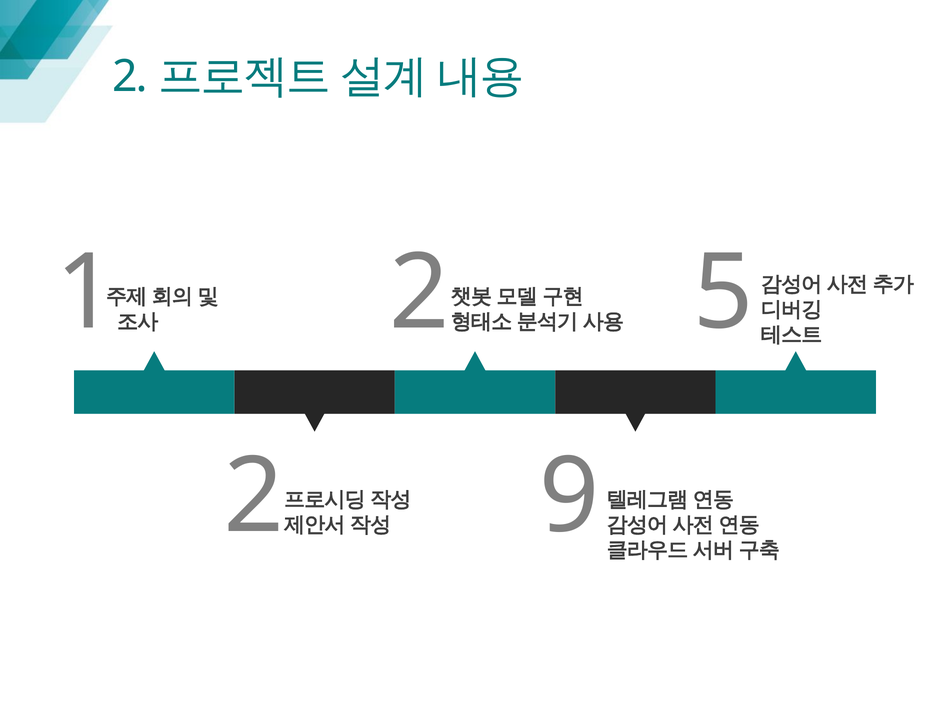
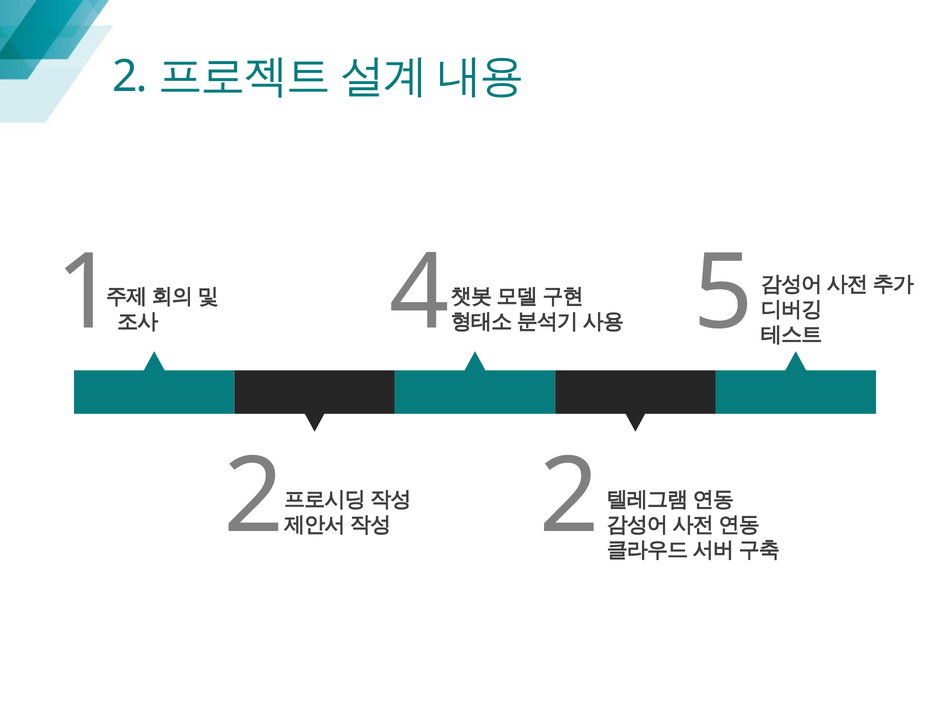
1 2: 2 -> 4
2 9: 9 -> 2
